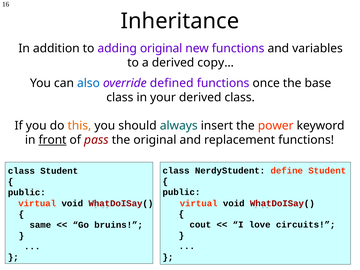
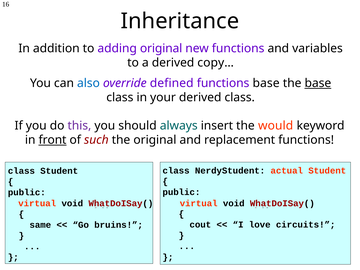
functions once: once -> base
base at (318, 83) underline: none -> present
this colour: orange -> purple
power: power -> would
pass: pass -> such
define: define -> actual
